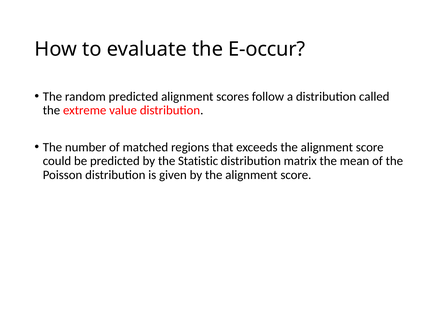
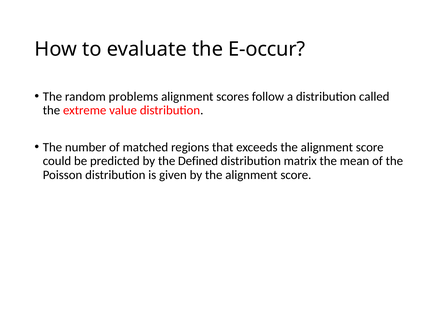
random predicted: predicted -> problems
Statistic: Statistic -> Defined
